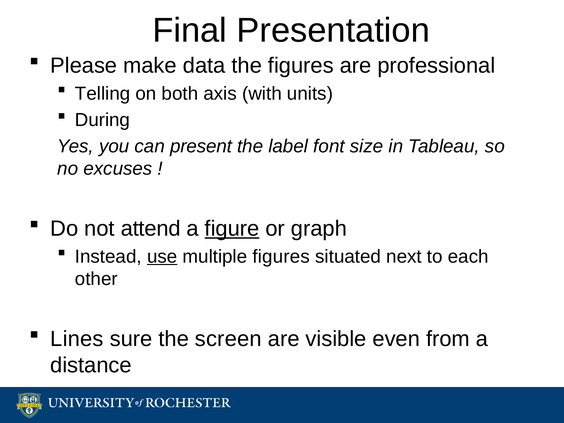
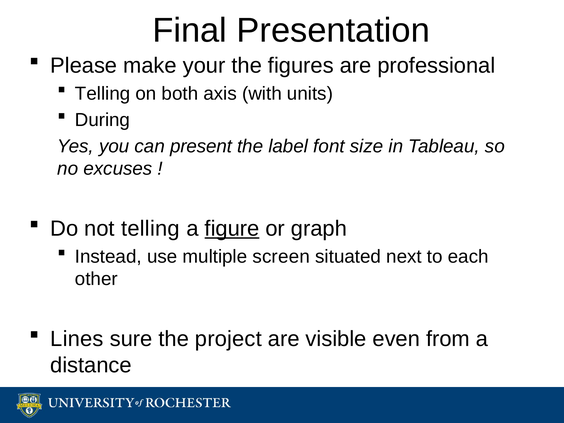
data: data -> your
not attend: attend -> telling
use underline: present -> none
multiple figures: figures -> screen
screen: screen -> project
